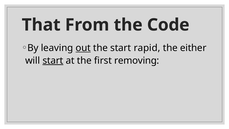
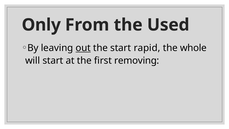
That: That -> Only
Code: Code -> Used
either: either -> whole
start at (53, 60) underline: present -> none
